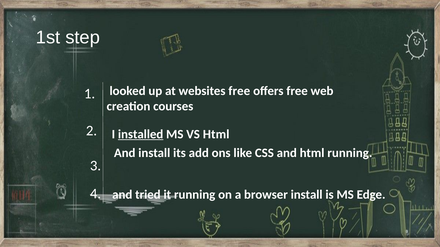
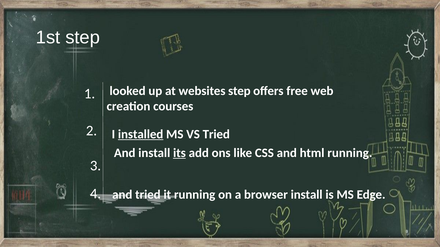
websites free: free -> step
VS Html: Html -> Tried
its underline: none -> present
